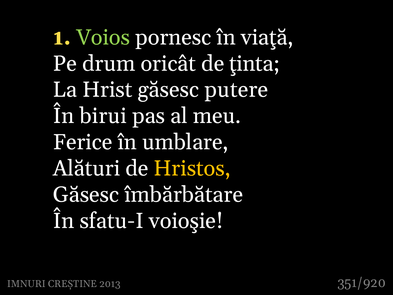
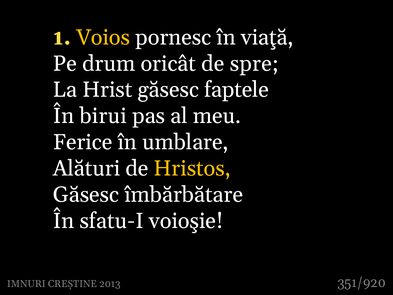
Voios colour: light green -> yellow
ţinta: ţinta -> spre
putere: putere -> faptele
